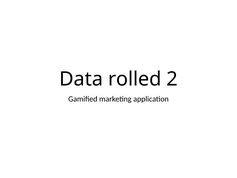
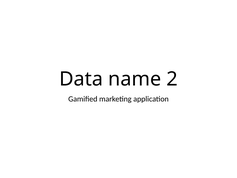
rolled: rolled -> name
